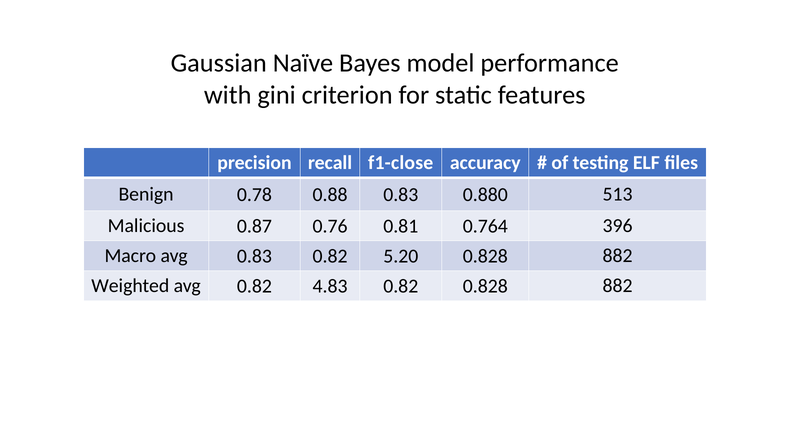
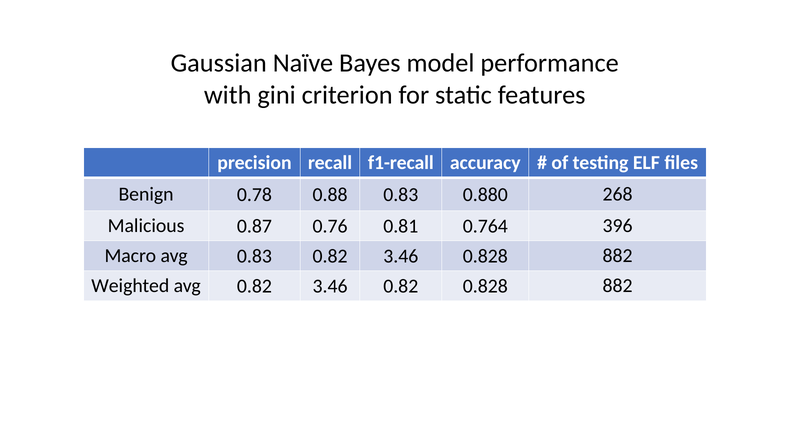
f1-close: f1-close -> f1-recall
513: 513 -> 268
0.83 0.82 5.20: 5.20 -> 3.46
avg 0.82 4.83: 4.83 -> 3.46
